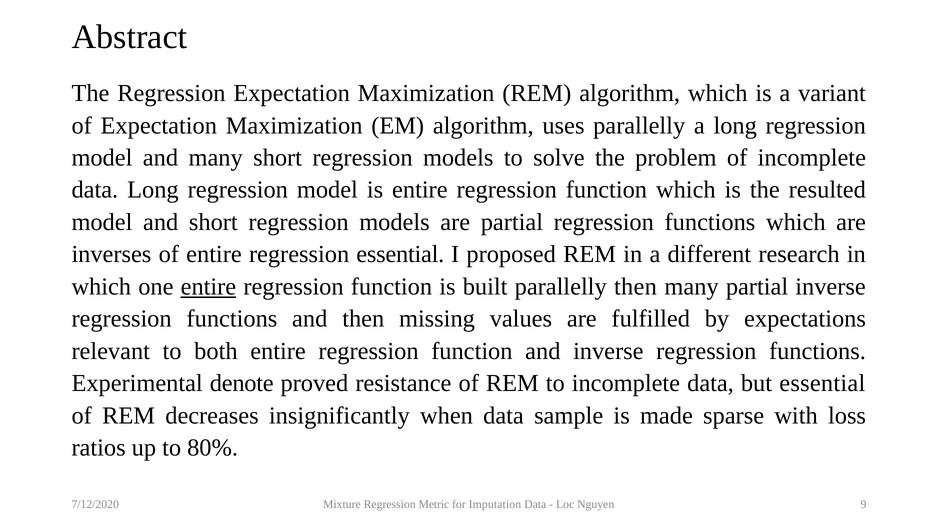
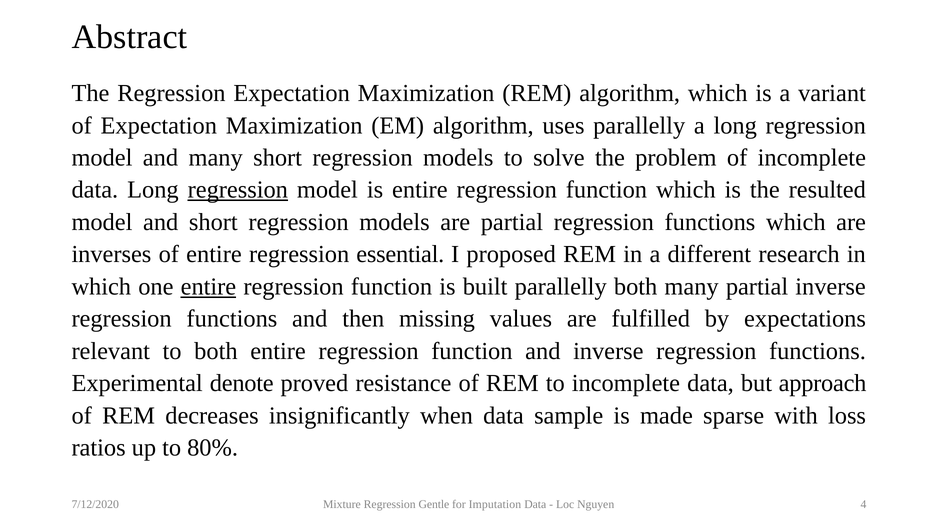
regression at (238, 190) underline: none -> present
parallelly then: then -> both
but essential: essential -> approach
Metric: Metric -> Gentle
9: 9 -> 4
